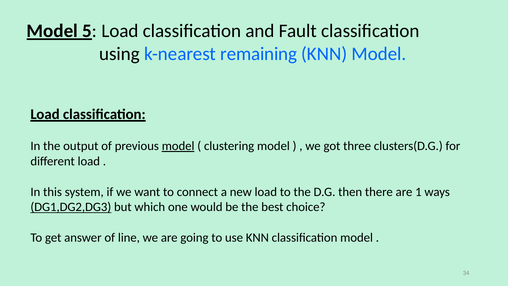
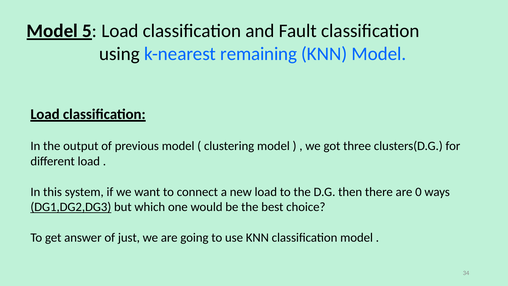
model at (178, 146) underline: present -> none
1: 1 -> 0
line: line -> just
